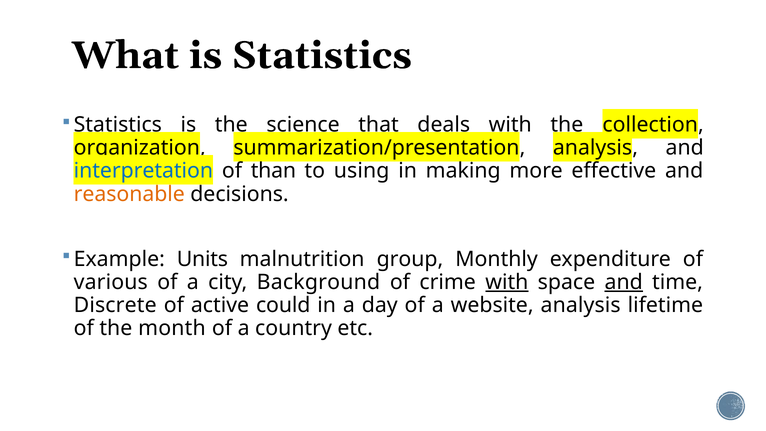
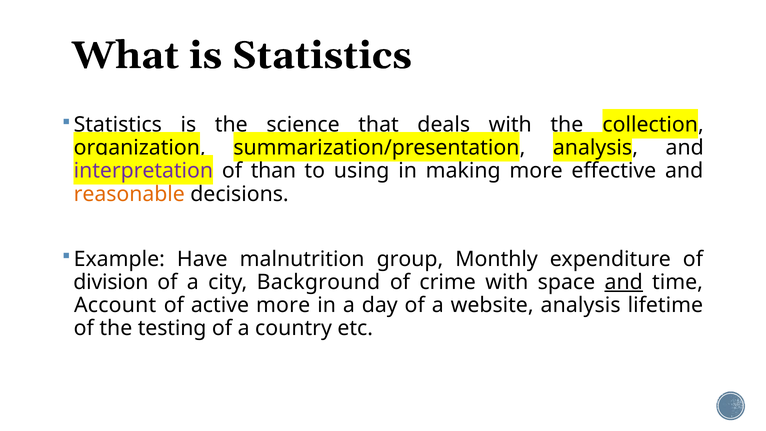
interpretation colour: blue -> purple
Units: Units -> Have
various: various -> division
with at (507, 282) underline: present -> none
Discrete: Discrete -> Account
active could: could -> more
month: month -> testing
